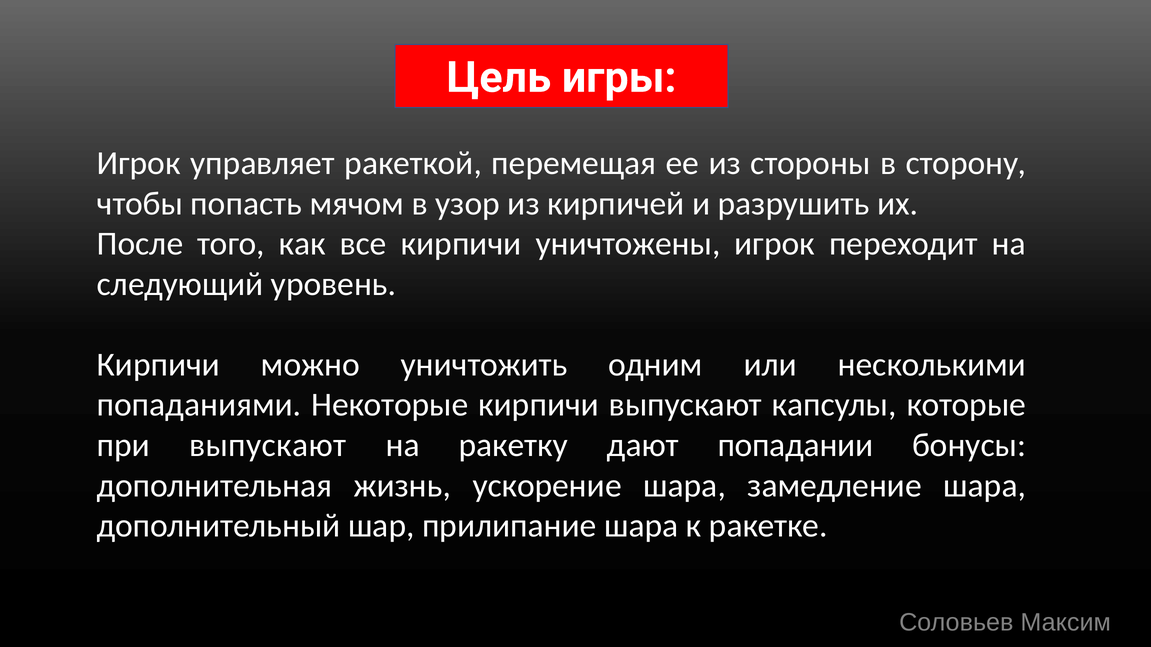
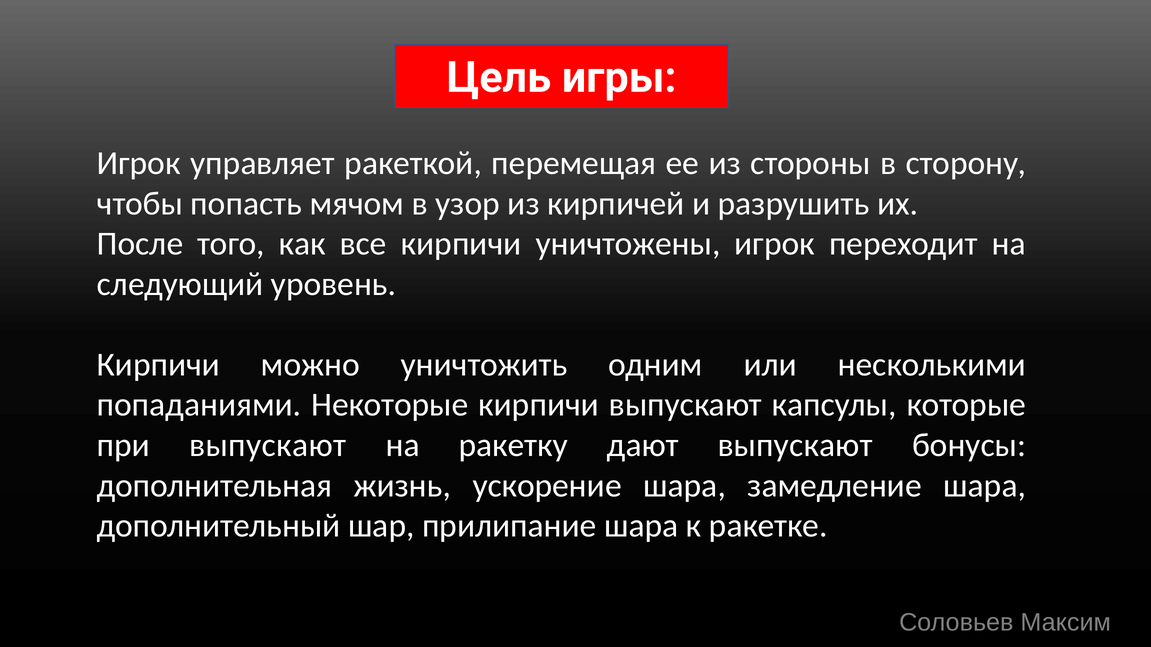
дают попадании: попадании -> выпускают
